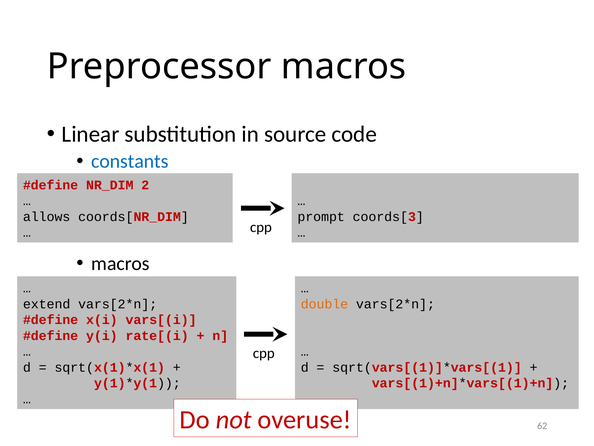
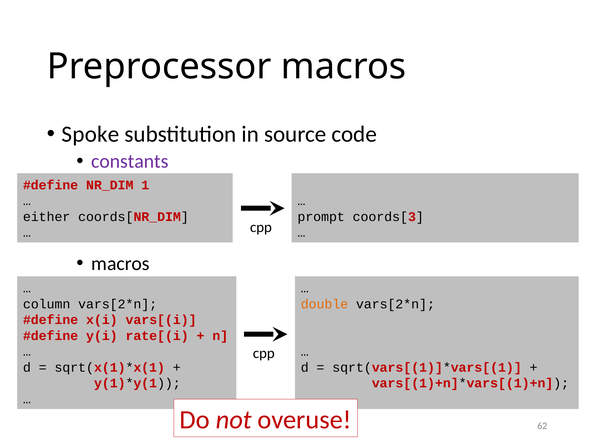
Linear: Linear -> Spoke
constants colour: blue -> purple
2: 2 -> 1
allows: allows -> either
extend: extend -> column
